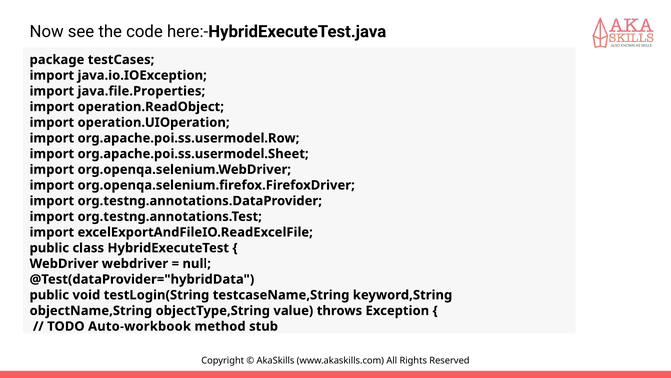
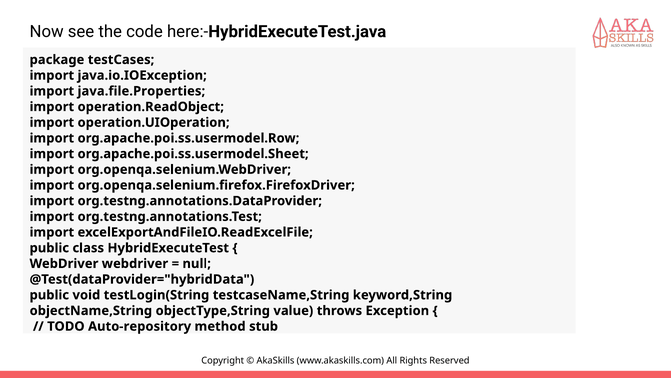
Auto-workbook: Auto-workbook -> Auto-repository
